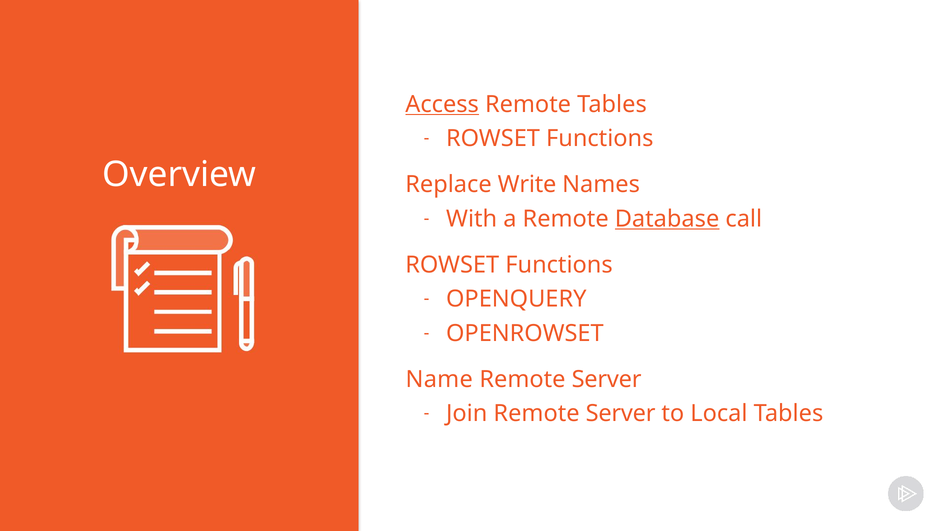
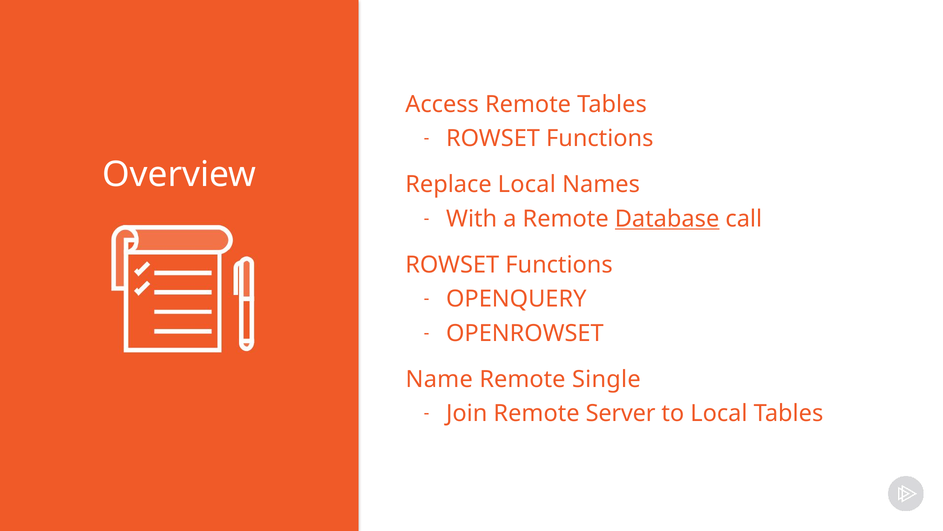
Access underline: present -> none
Replace Write: Write -> Local
Server at (607, 379): Server -> Single
